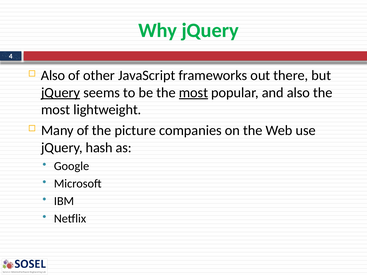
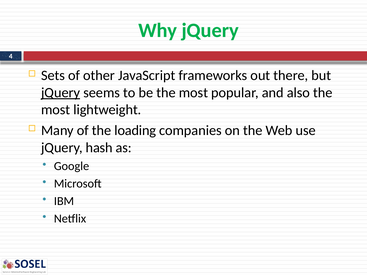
Also at (53, 76): Also -> Sets
most at (193, 93) underline: present -> none
picture: picture -> loading
